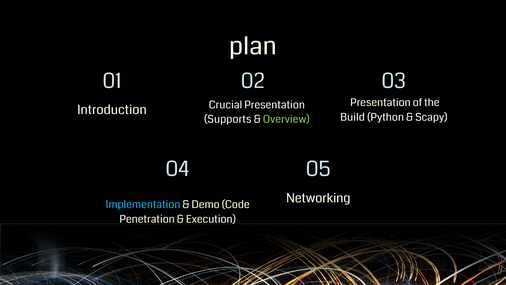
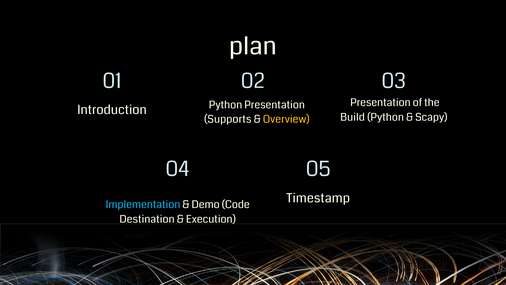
Introduction Crucial: Crucial -> Python
Overview colour: light green -> yellow
Networking: Networking -> Timestamp
Penetration: Penetration -> Destination
